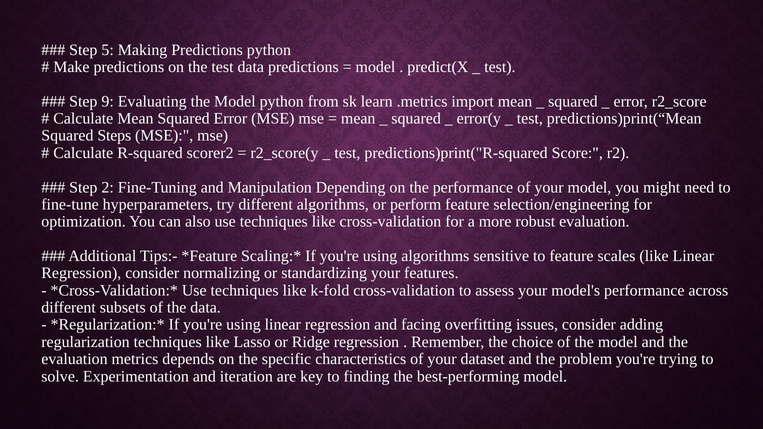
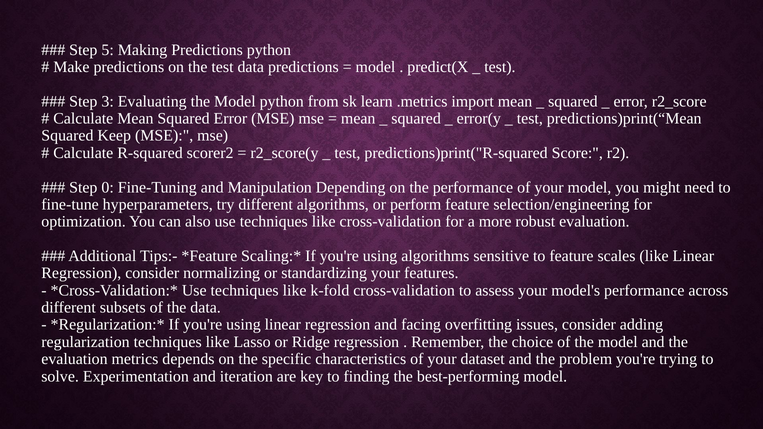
9: 9 -> 3
Steps: Steps -> Keep
2: 2 -> 0
